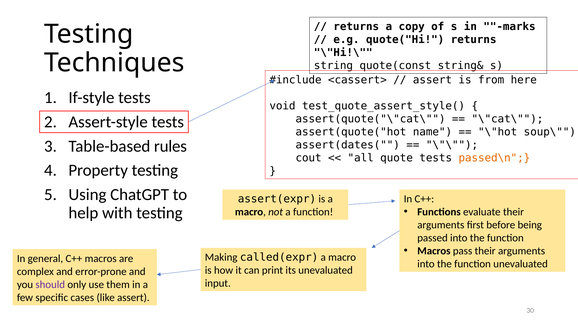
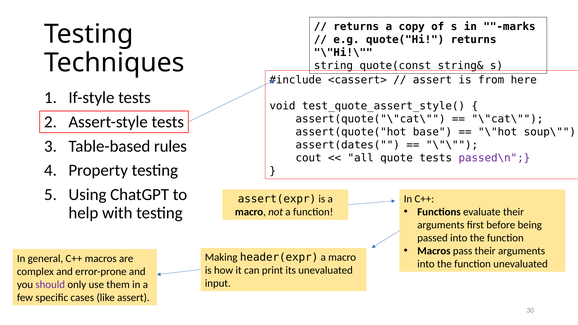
name: name -> base
passed\n colour: orange -> purple
called(expr: called(expr -> header(expr
